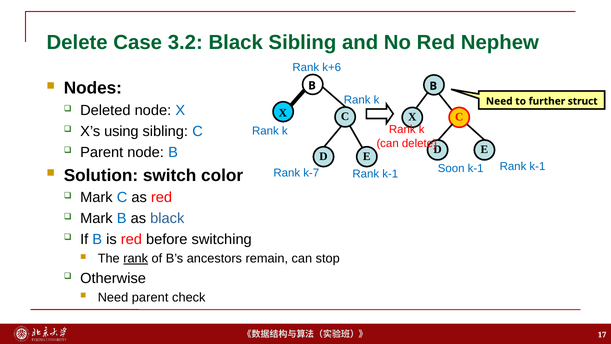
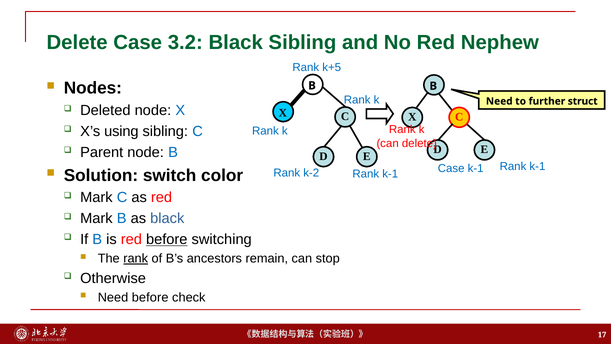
k+6: k+6 -> k+5
Soon at (451, 168): Soon -> Case
k-7: k-7 -> k-2
before at (167, 239) underline: none -> present
Need parent: parent -> before
